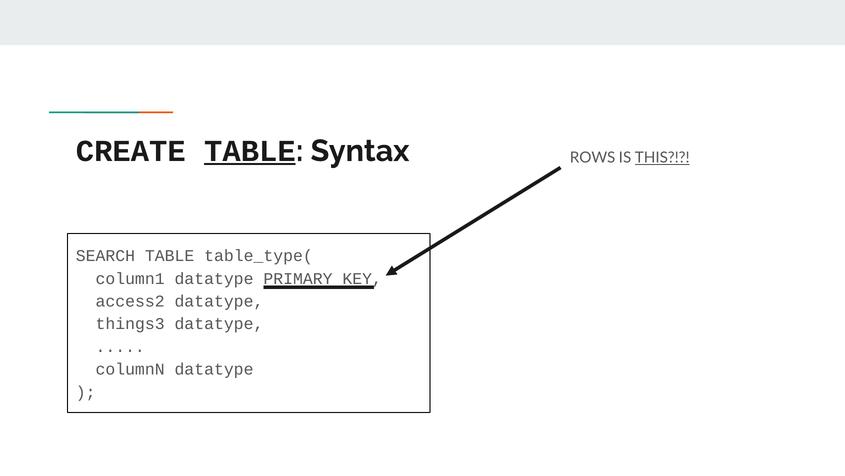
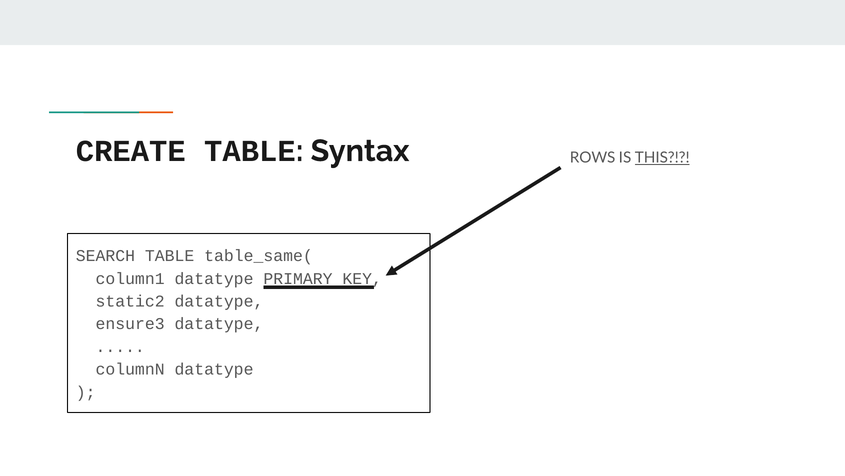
TABLE at (250, 151) underline: present -> none
table_type(: table_type( -> table_same(
access2: access2 -> static2
things3: things3 -> ensure3
